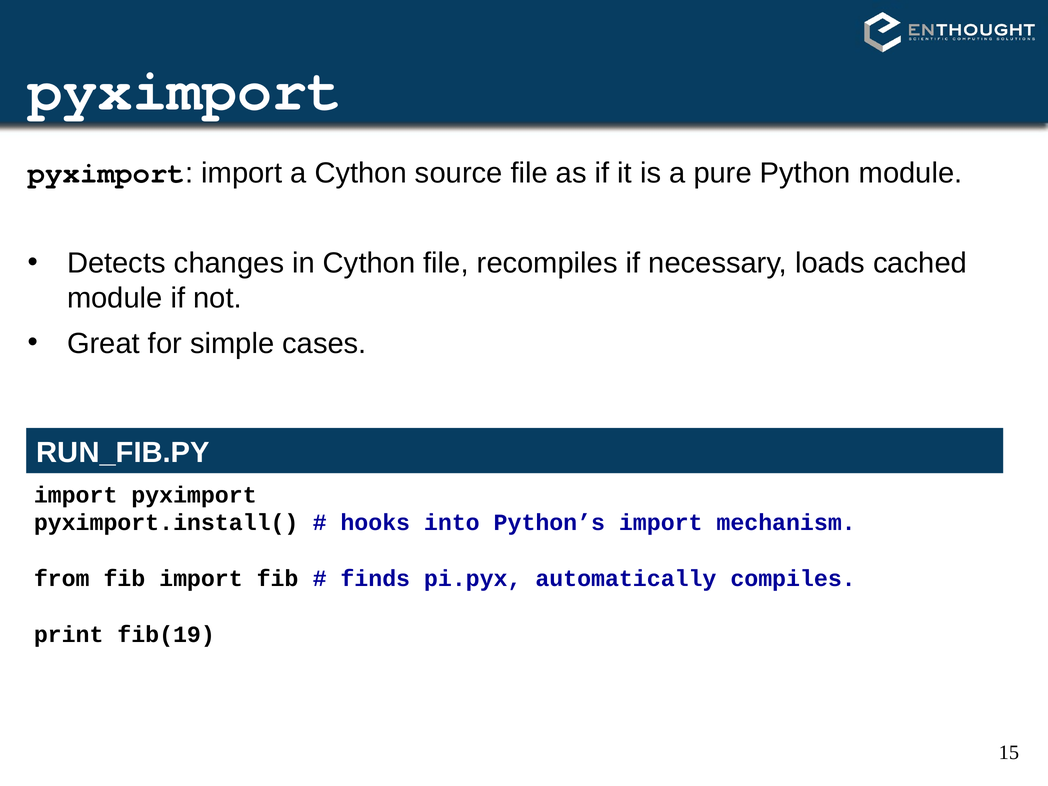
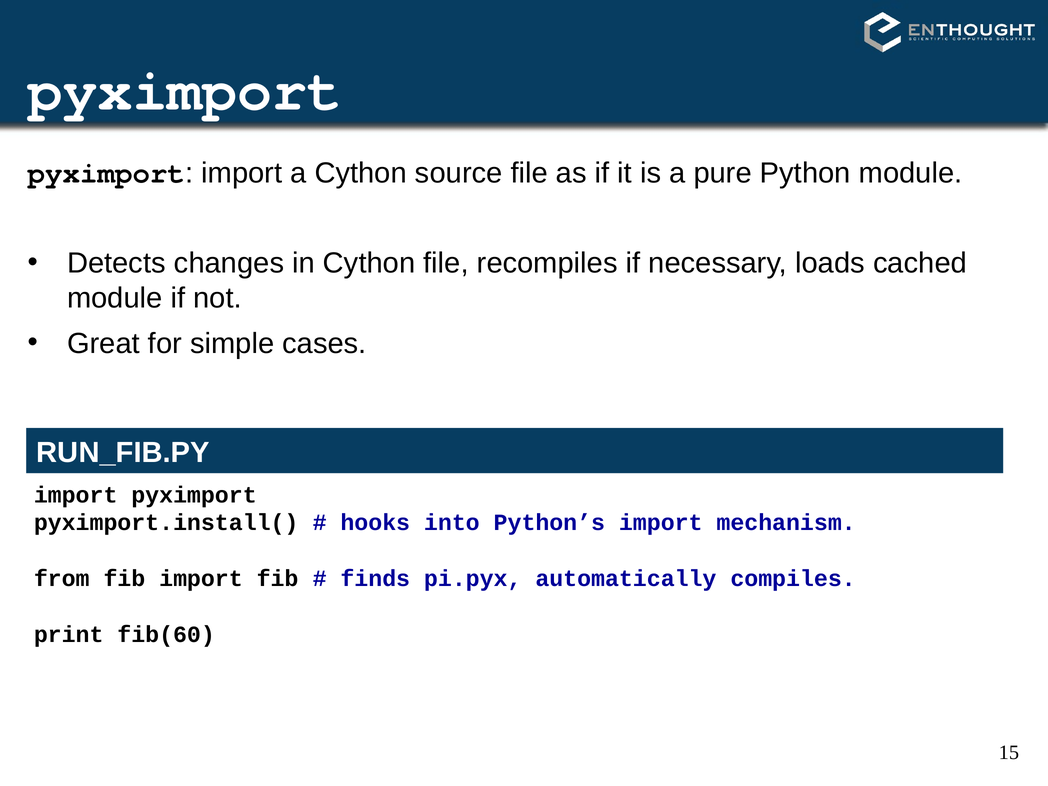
fib(19: fib(19 -> fib(60
